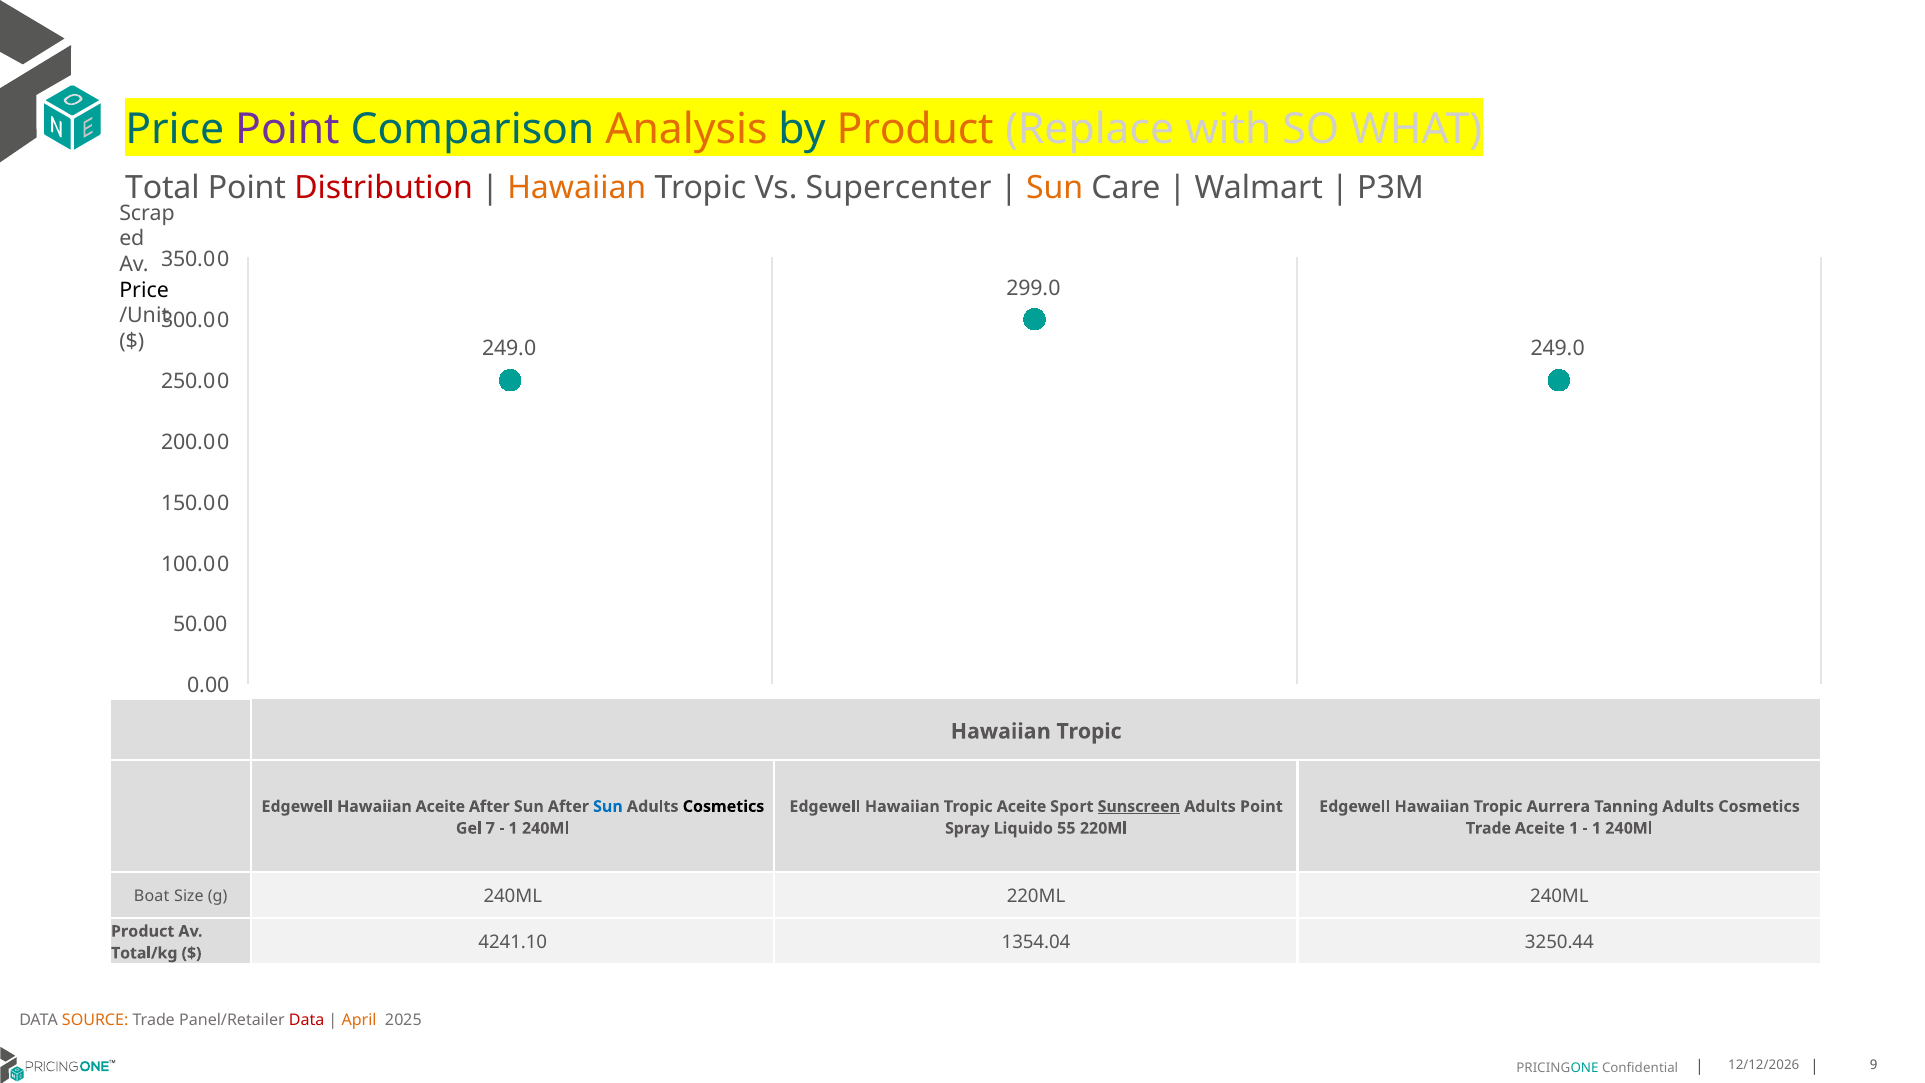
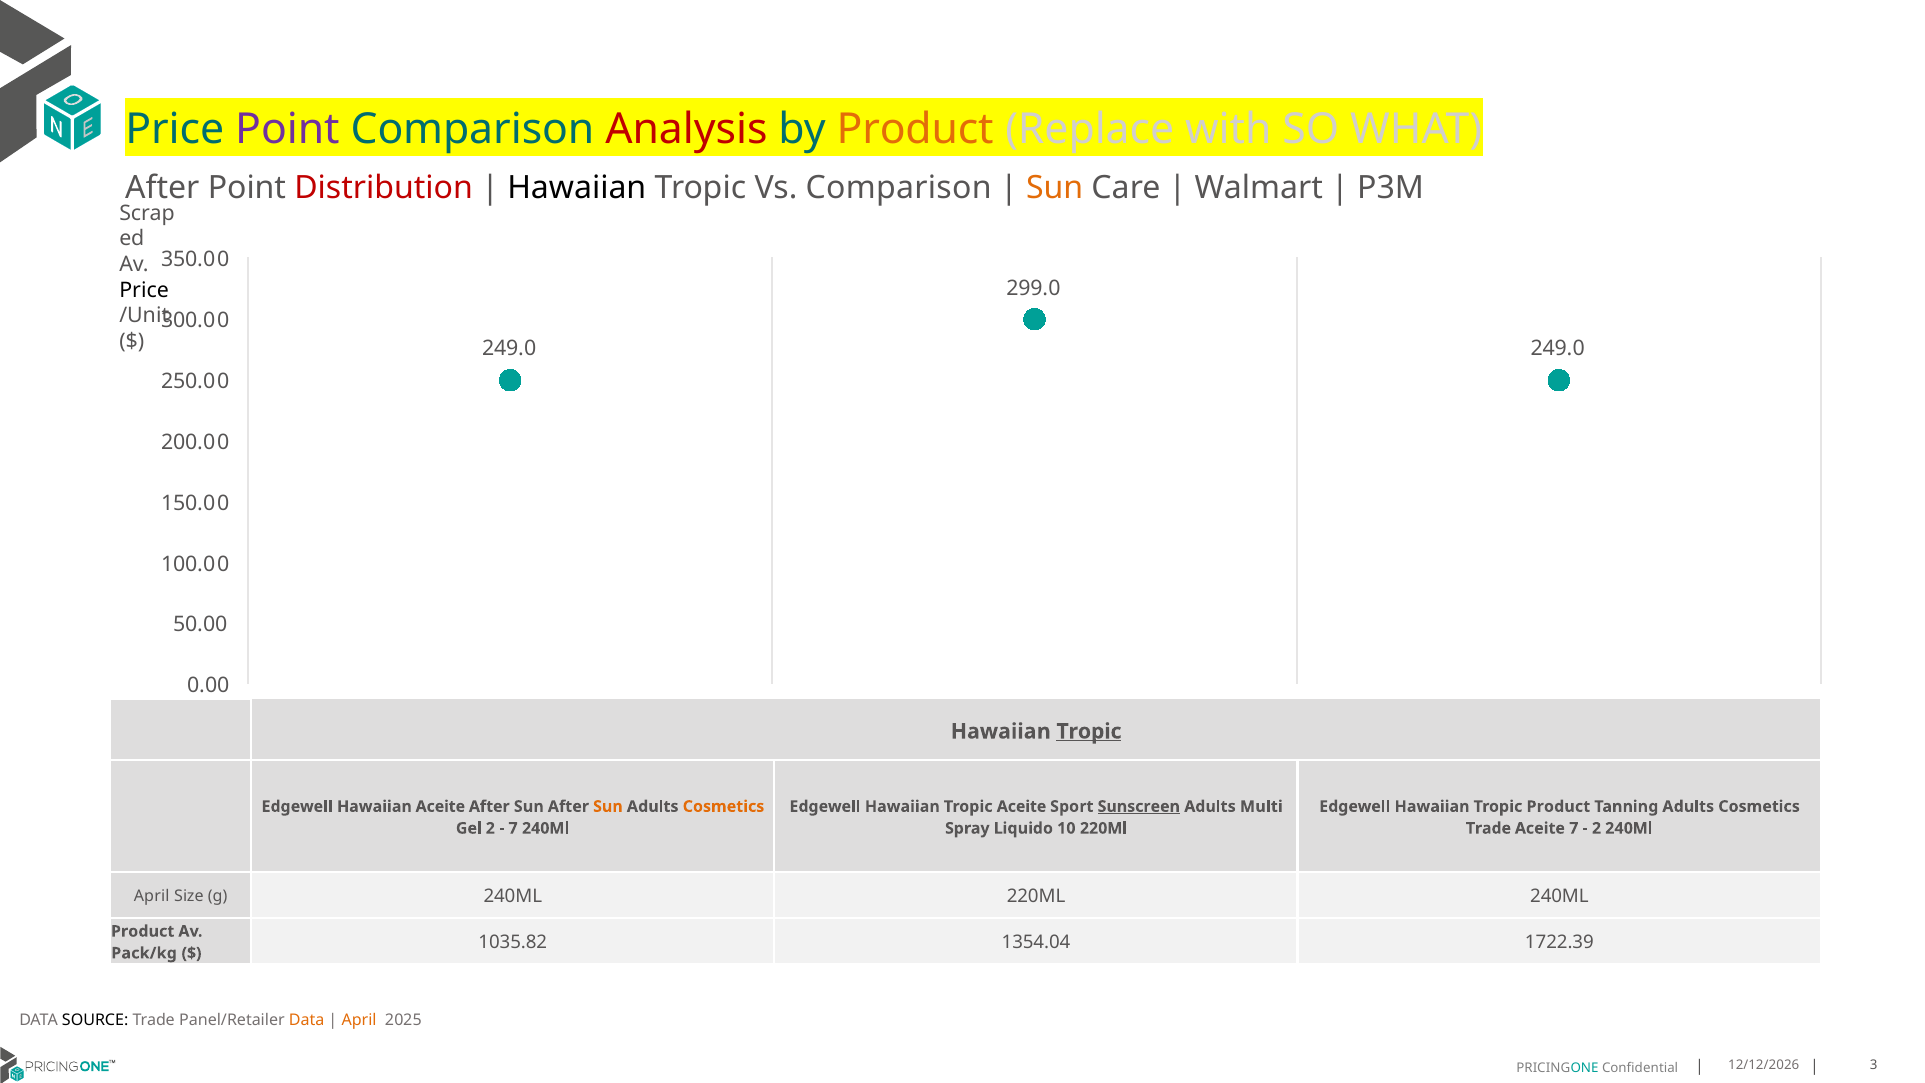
Analysis colour: orange -> red
Total at (162, 188): Total -> After
Hawaiian at (577, 188) colour: orange -> black
Vs Supercenter: Supercenter -> Comparison
Tropic at (1089, 731) underline: none -> present
Sun at (608, 806) colour: blue -> orange
Cosmetics at (723, 806) colour: black -> orange
Adults Point: Point -> Multi
Tropic Aurrera: Aurrera -> Product
Gel 7: 7 -> 2
1 at (513, 828): 1 -> 7
55: 55 -> 10
Aceite 1: 1 -> 7
1 at (1596, 828): 1 -> 2
Boat at (152, 896): Boat -> April
4241.10: 4241.10 -> 1035.82
3250.44: 3250.44 -> 1722.39
Total/kg: Total/kg -> Pack/kg
SOURCE colour: orange -> black
Data at (307, 1020) colour: red -> orange
9: 9 -> 3
